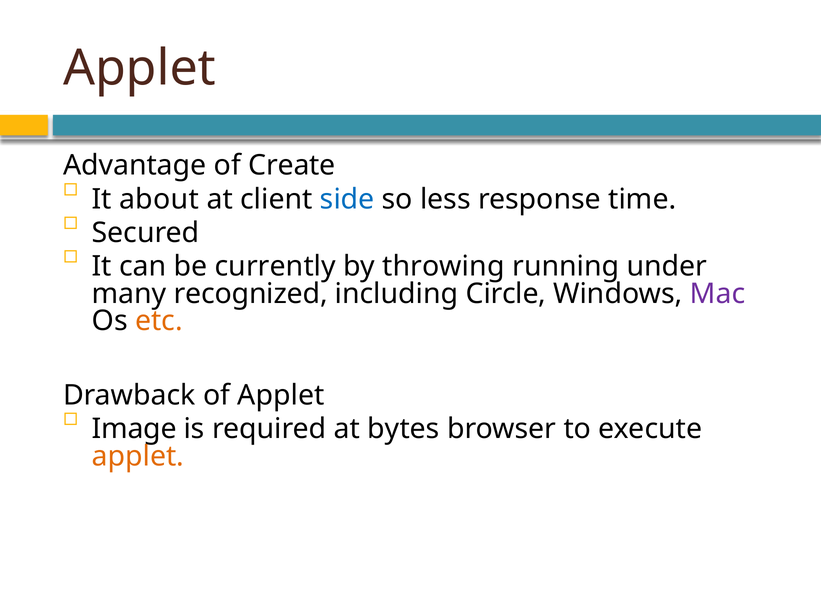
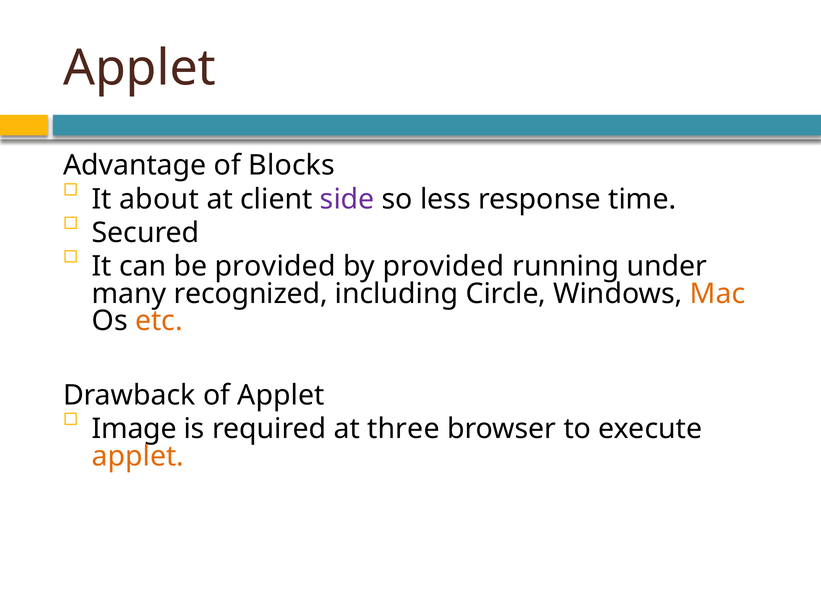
Create: Create -> Blocks
side colour: blue -> purple
be currently: currently -> provided
by throwing: throwing -> provided
Mac colour: purple -> orange
bytes: bytes -> three
